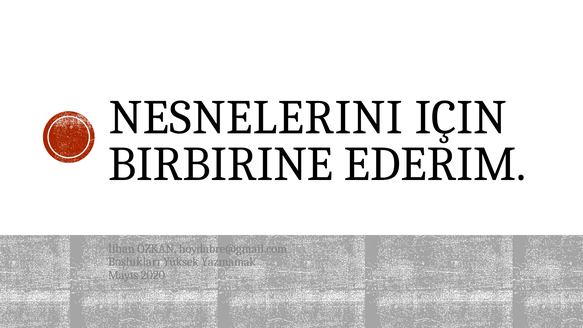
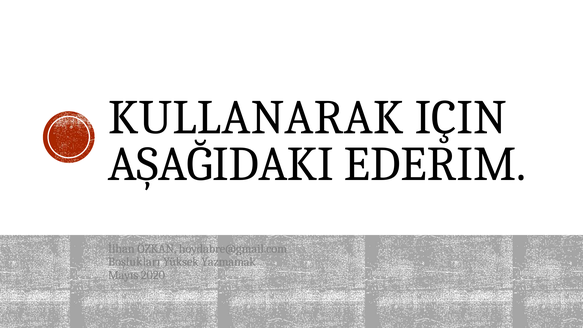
NESNELERINI: NESNELERINI -> KULLANARAK
BIRBIRINE: BIRBIRINE -> AŞAĞIDAKI
